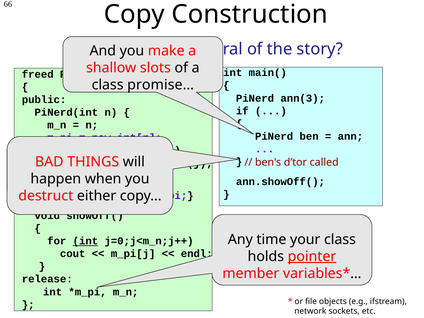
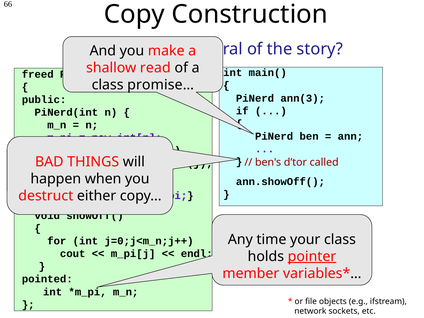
slots: slots -> read
int at (85, 241) underline: present -> none
release: release -> pointed
